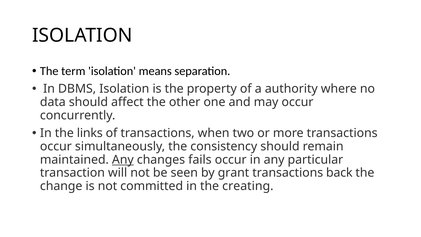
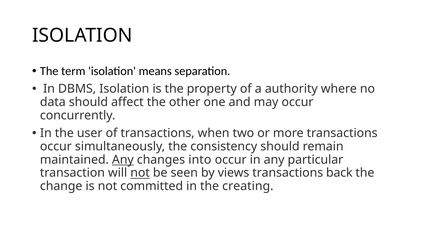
links: links -> user
fails: fails -> into
not at (140, 173) underline: none -> present
grant: grant -> views
